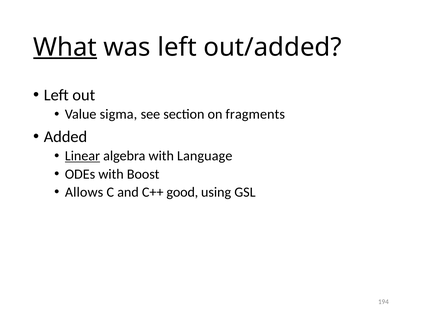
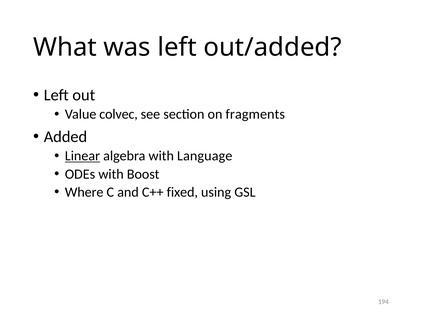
What underline: present -> none
sigma: sigma -> colvec
Allows: Allows -> Where
good: good -> fixed
